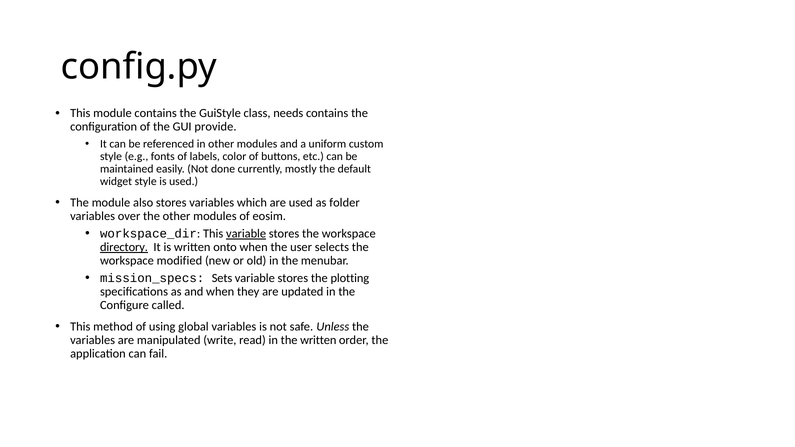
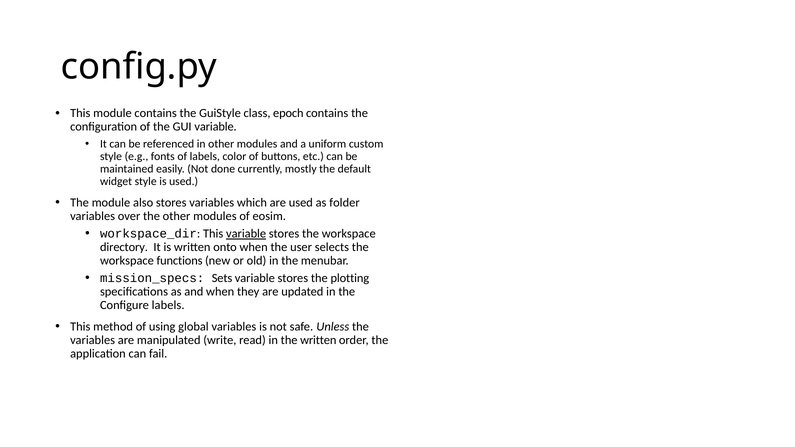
needs: needs -> epoch
GUI provide: provide -> variable
directory underline: present -> none
modified: modified -> functions
Configure called: called -> labels
